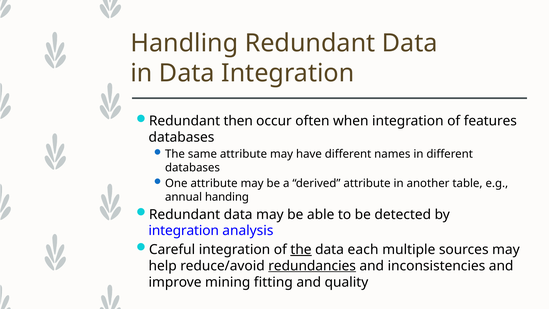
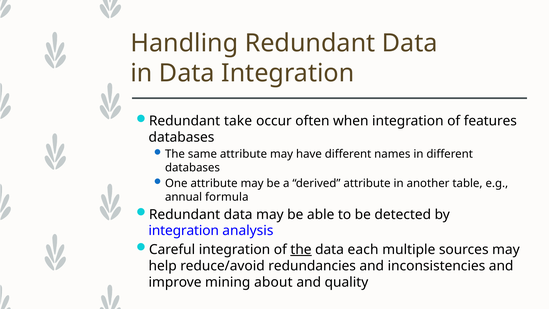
then: then -> take
handing: handing -> formula
redundancies underline: present -> none
fitting: fitting -> about
